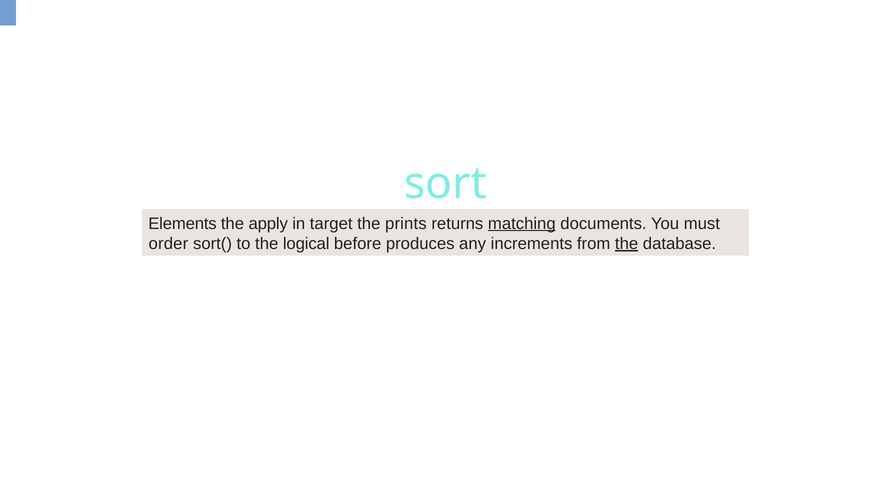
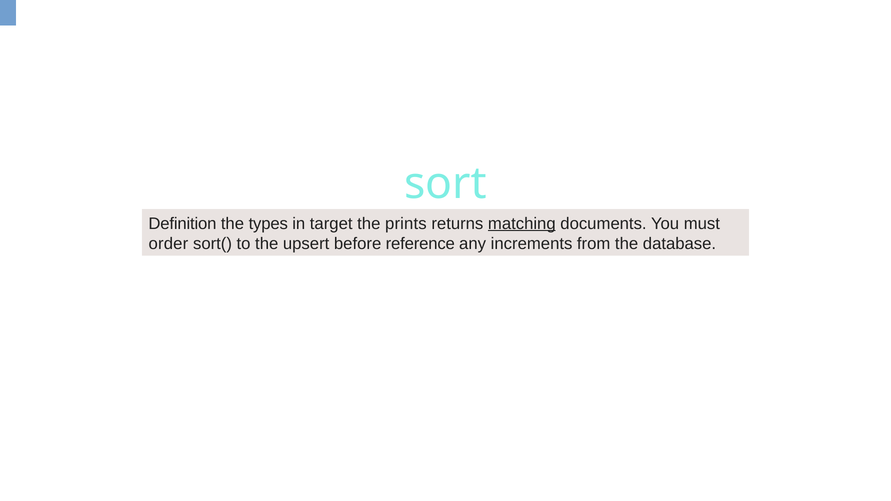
Elements: Elements -> Definition
apply: apply -> types
logical: logical -> upsert
produces: produces -> reference
the at (627, 244) underline: present -> none
